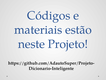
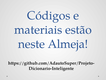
Projeto: Projeto -> Almeja
